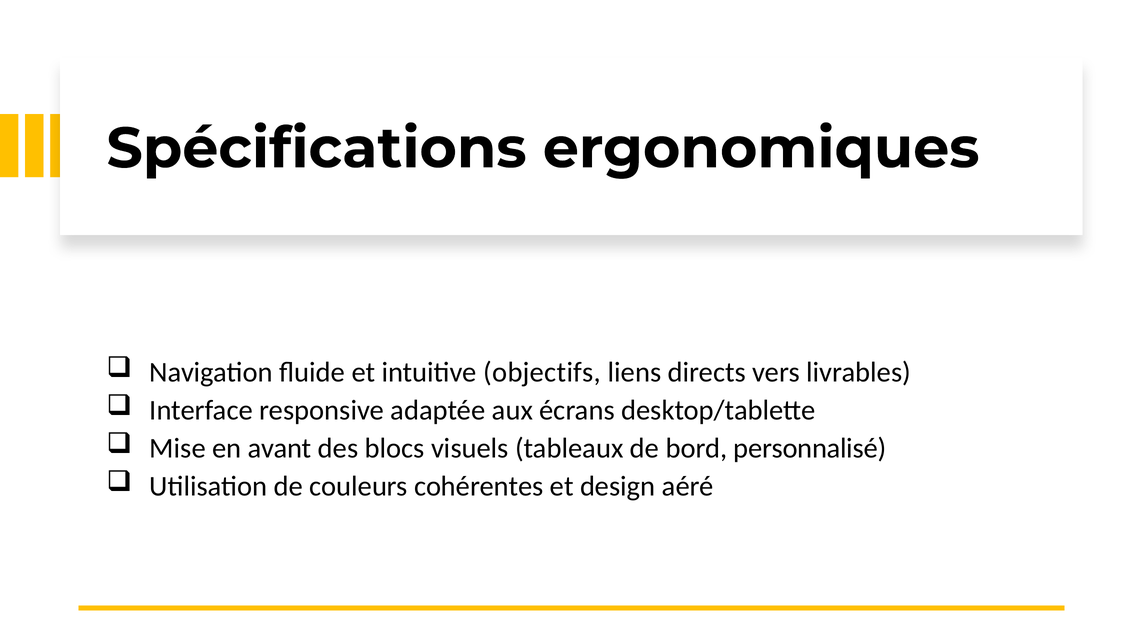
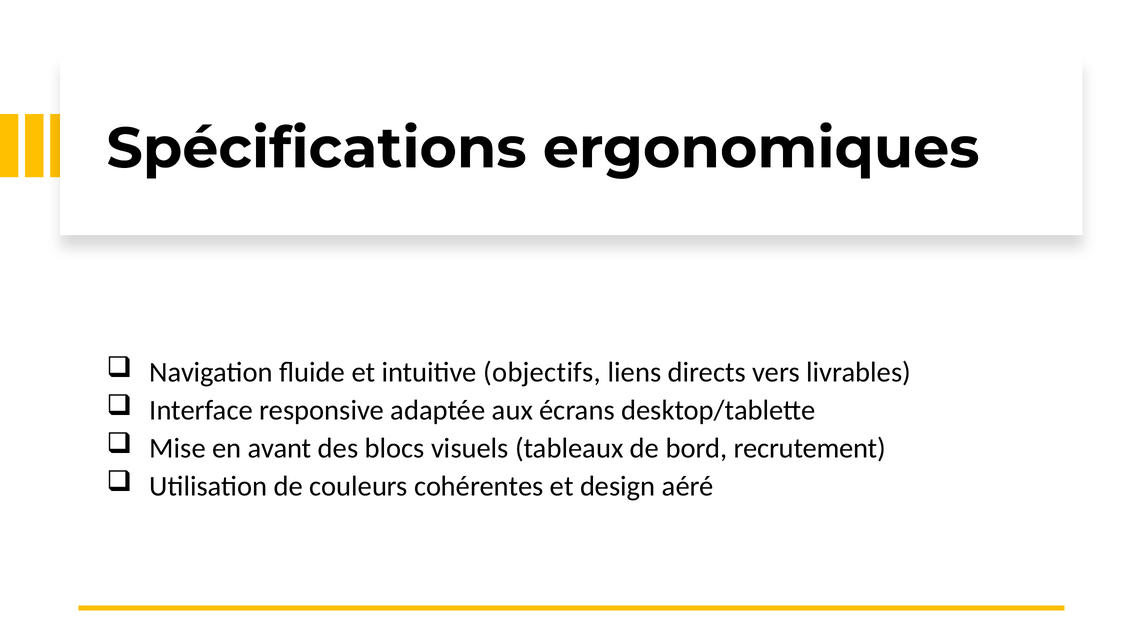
personnalisé: personnalisé -> recrutement
